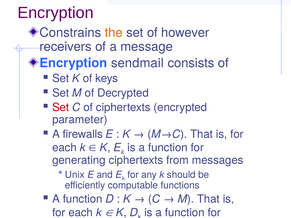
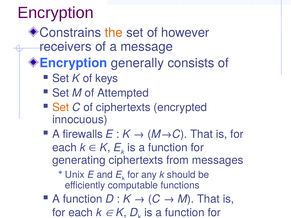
sendmail: sendmail -> generally
Decrypted: Decrypted -> Attempted
Set at (61, 108) colour: red -> orange
parameter: parameter -> innocuous
